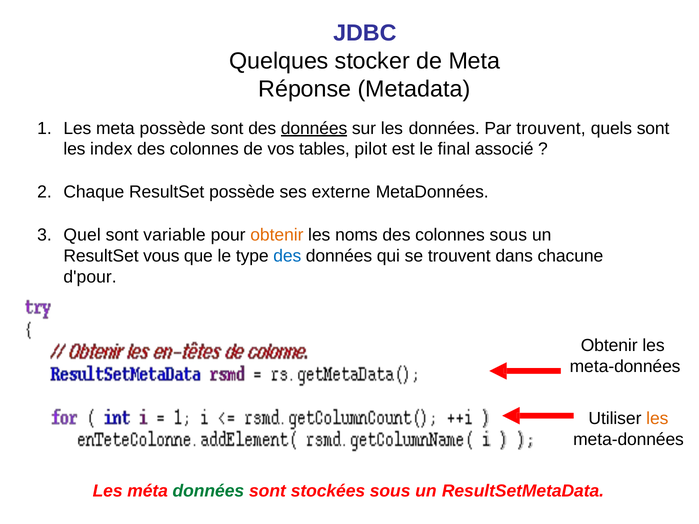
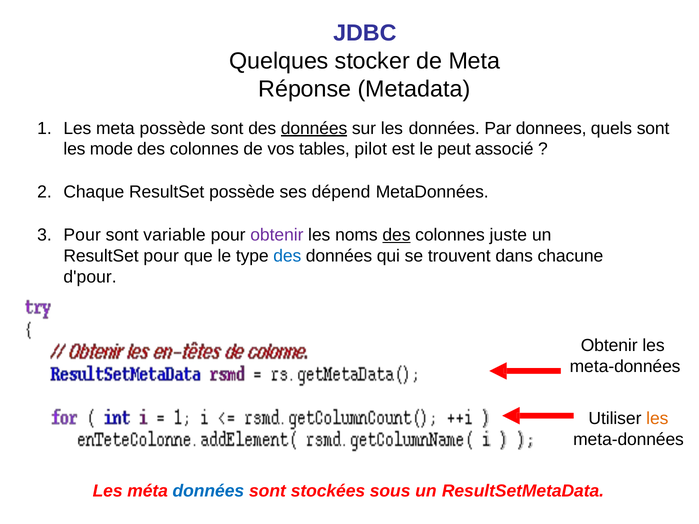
Par trouvent: trouvent -> donnees
index: index -> mode
final: final -> peut
externe: externe -> dépend
Quel at (82, 235): Quel -> Pour
obtenir at (277, 235) colour: orange -> purple
des at (396, 235) underline: none -> present
colonnes sous: sous -> juste
ResultSet vous: vous -> pour
données at (208, 491) colour: green -> blue
